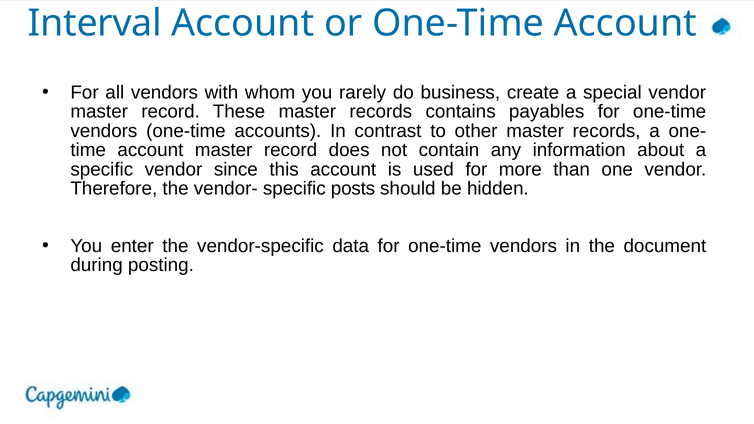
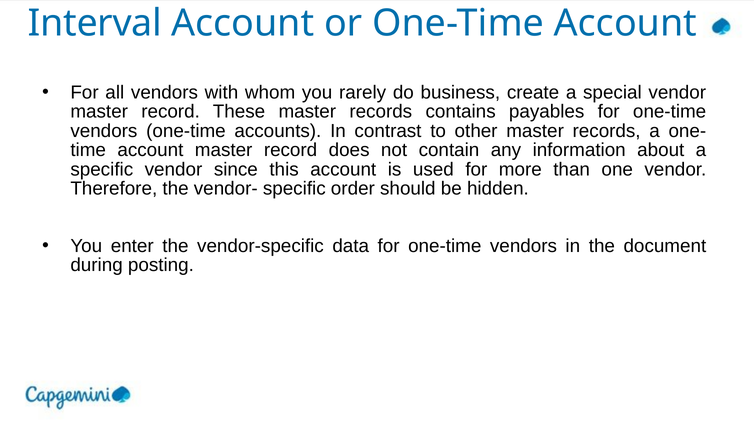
posts: posts -> order
